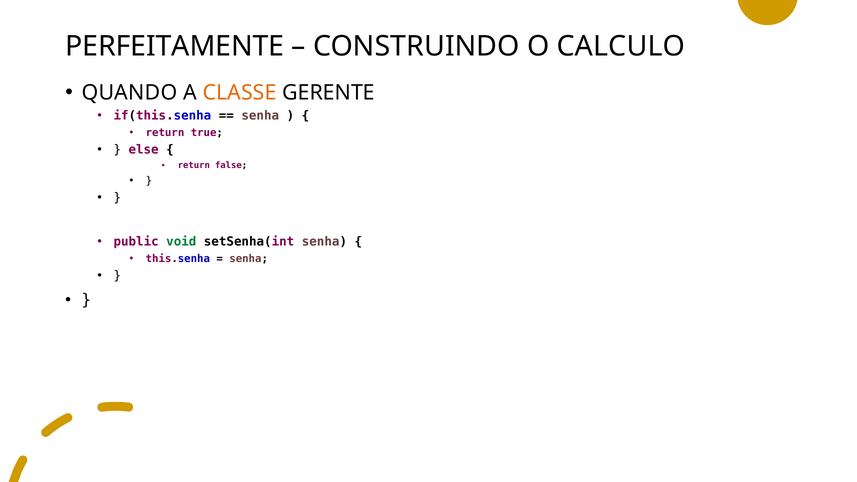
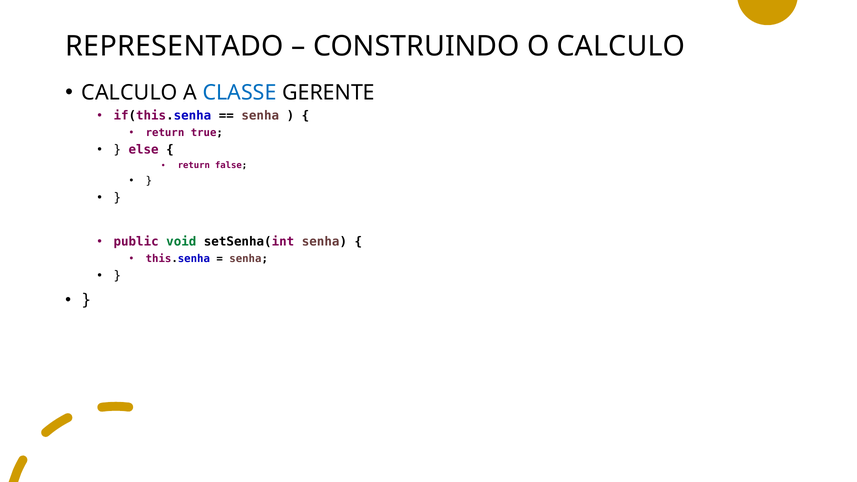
PERFEITAMENTE: PERFEITAMENTE -> REPRESENTADO
QUANDO at (130, 93): QUANDO -> CALCULO
CLASSE colour: orange -> blue
